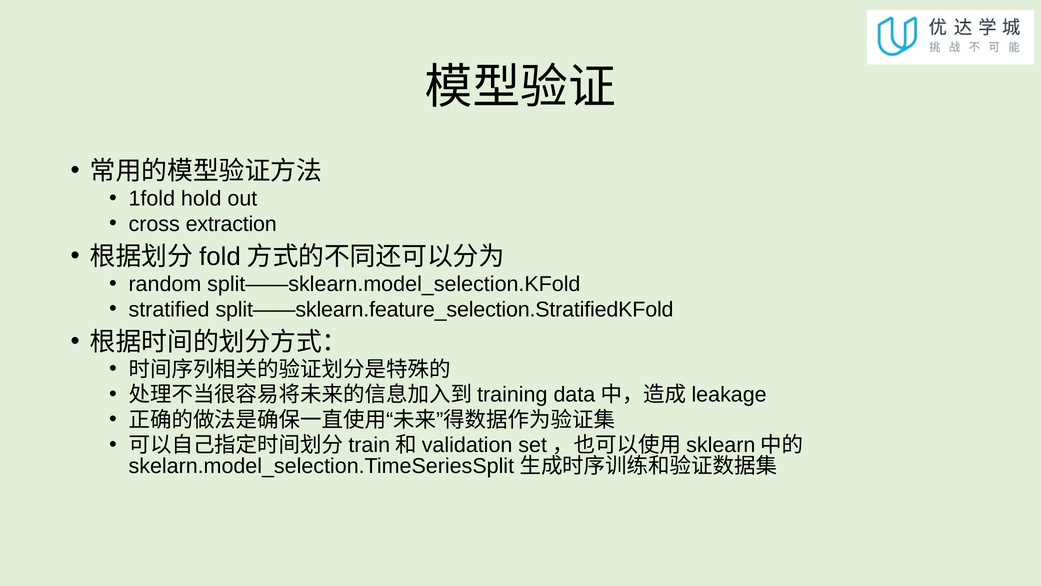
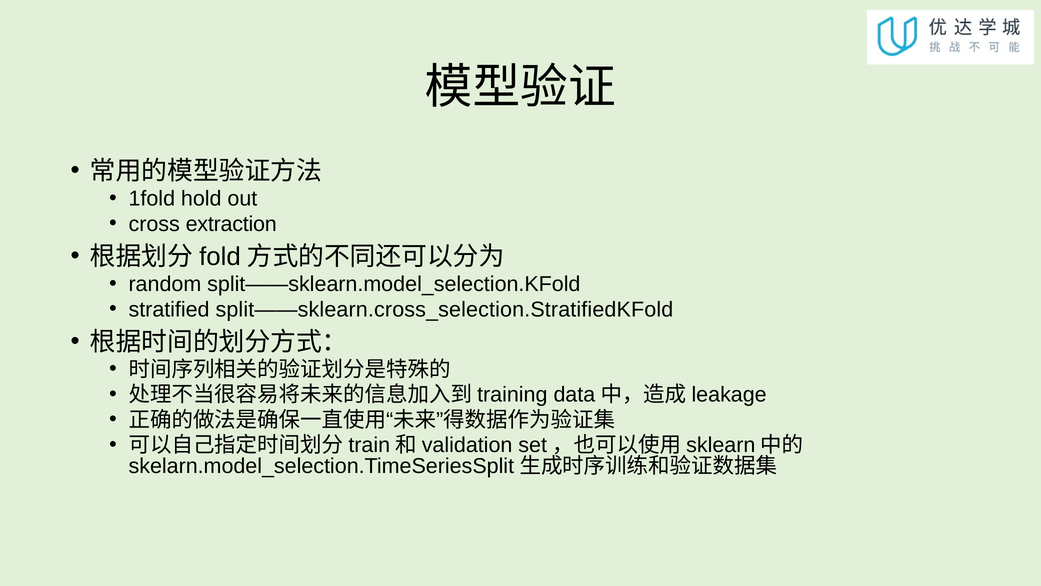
split——sklearn.feature_selection.StratifiedKFold: split——sklearn.feature_selection.StratifiedKFold -> split——sklearn.cross_selection.StratifiedKFold
